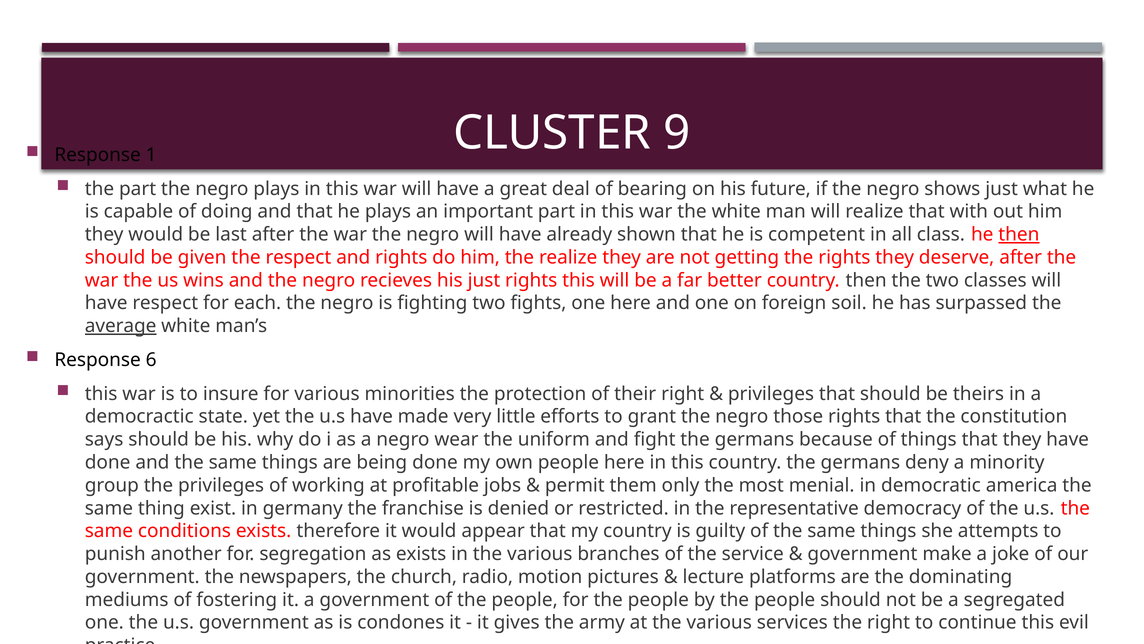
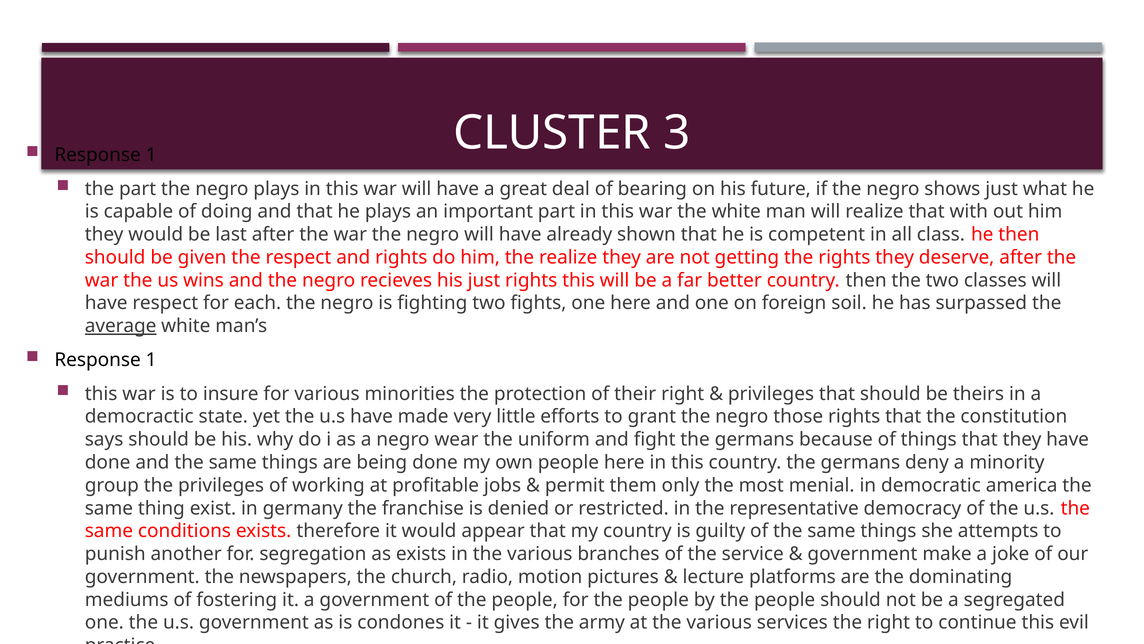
9: 9 -> 3
then at (1019, 234) underline: present -> none
6 at (151, 360): 6 -> 1
